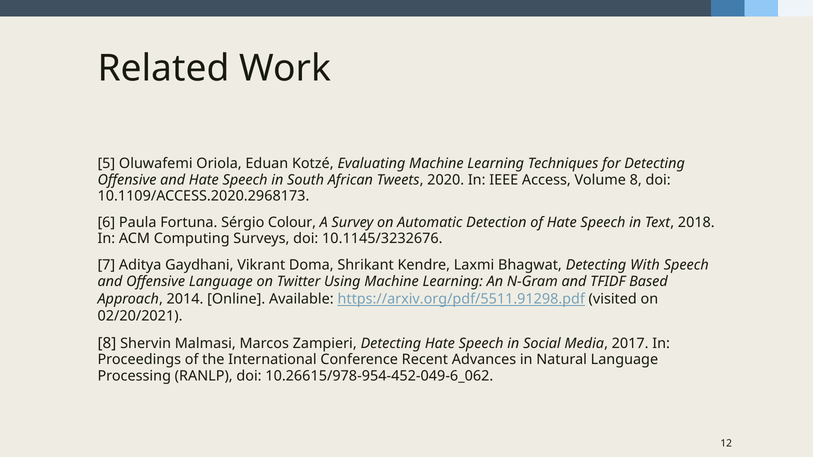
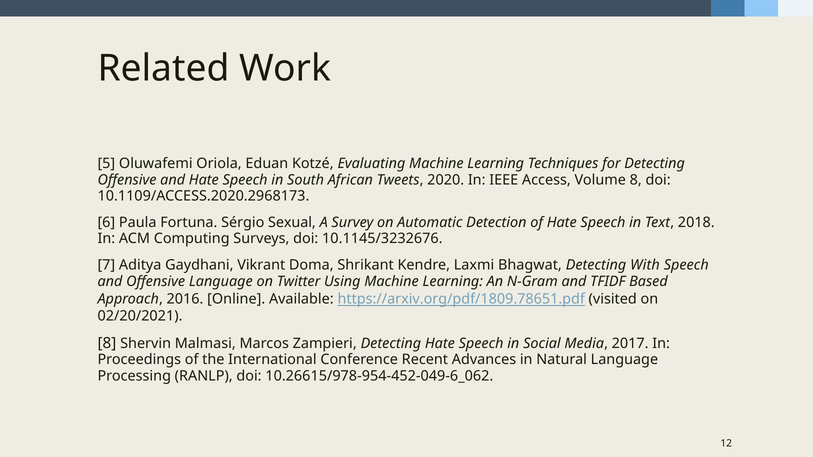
Colour: Colour -> Sexual
2014: 2014 -> 2016
https://arxiv.org/pdf/5511.91298.pdf: https://arxiv.org/pdf/5511.91298.pdf -> https://arxiv.org/pdf/1809.78651.pdf
